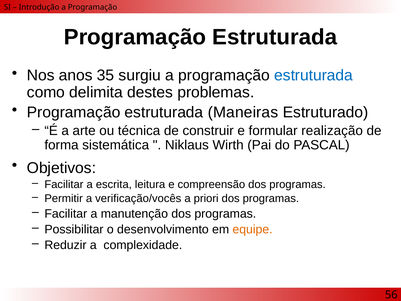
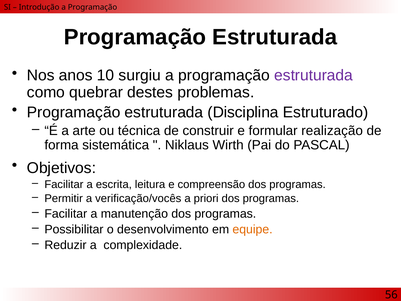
35: 35 -> 10
estruturada at (314, 75) colour: blue -> purple
delimita: delimita -> quebrar
Maneiras: Maneiras -> Disciplina
